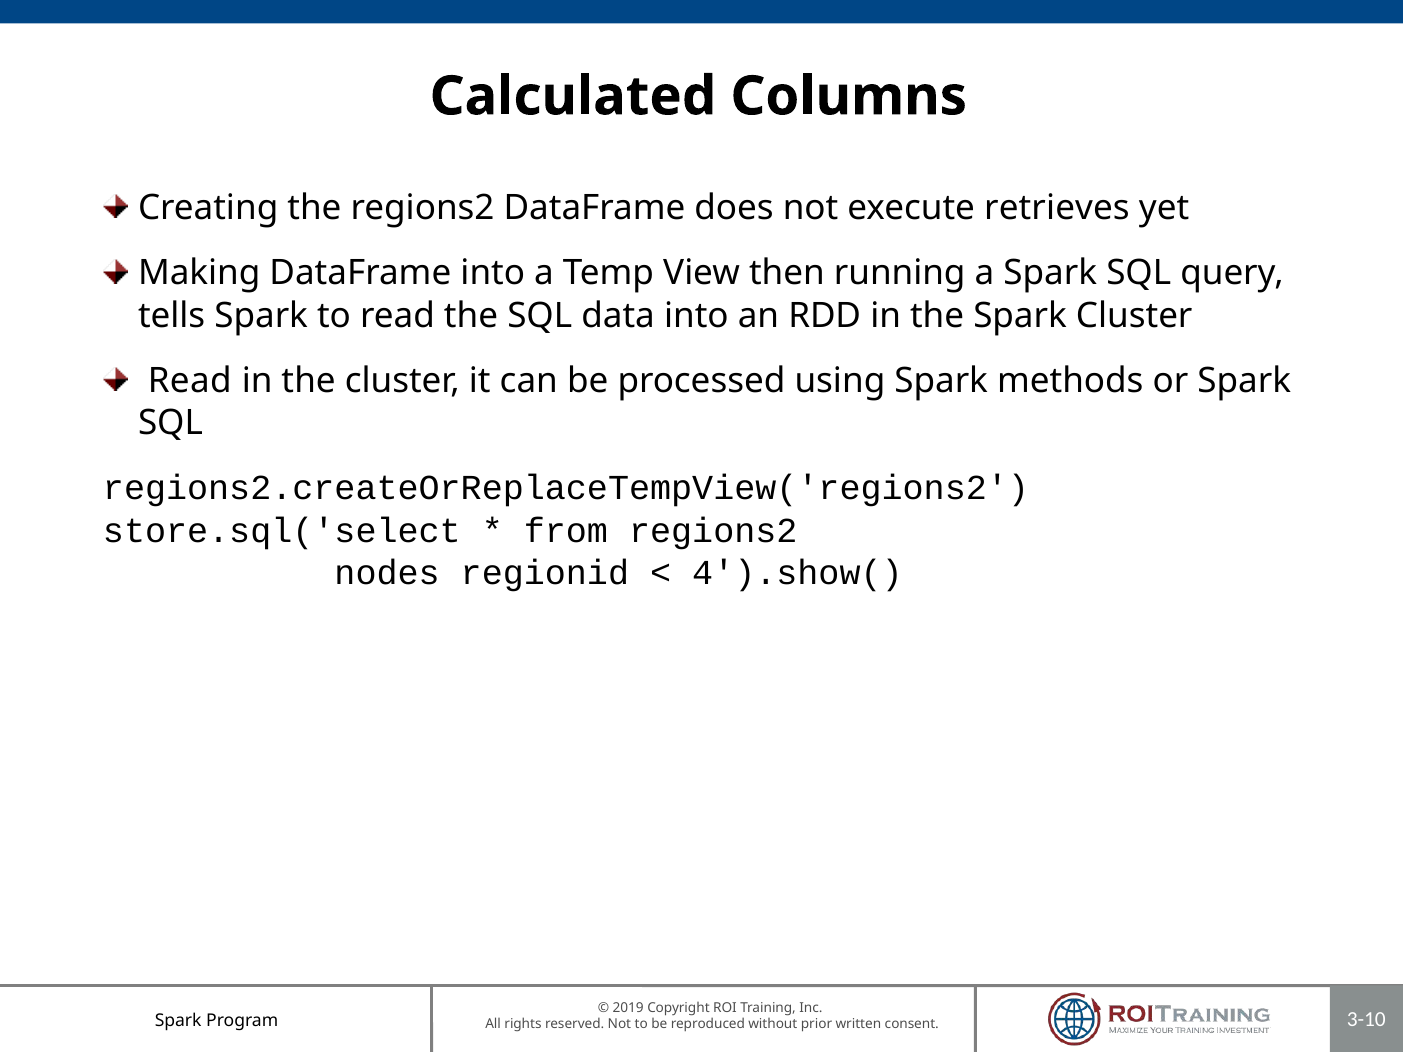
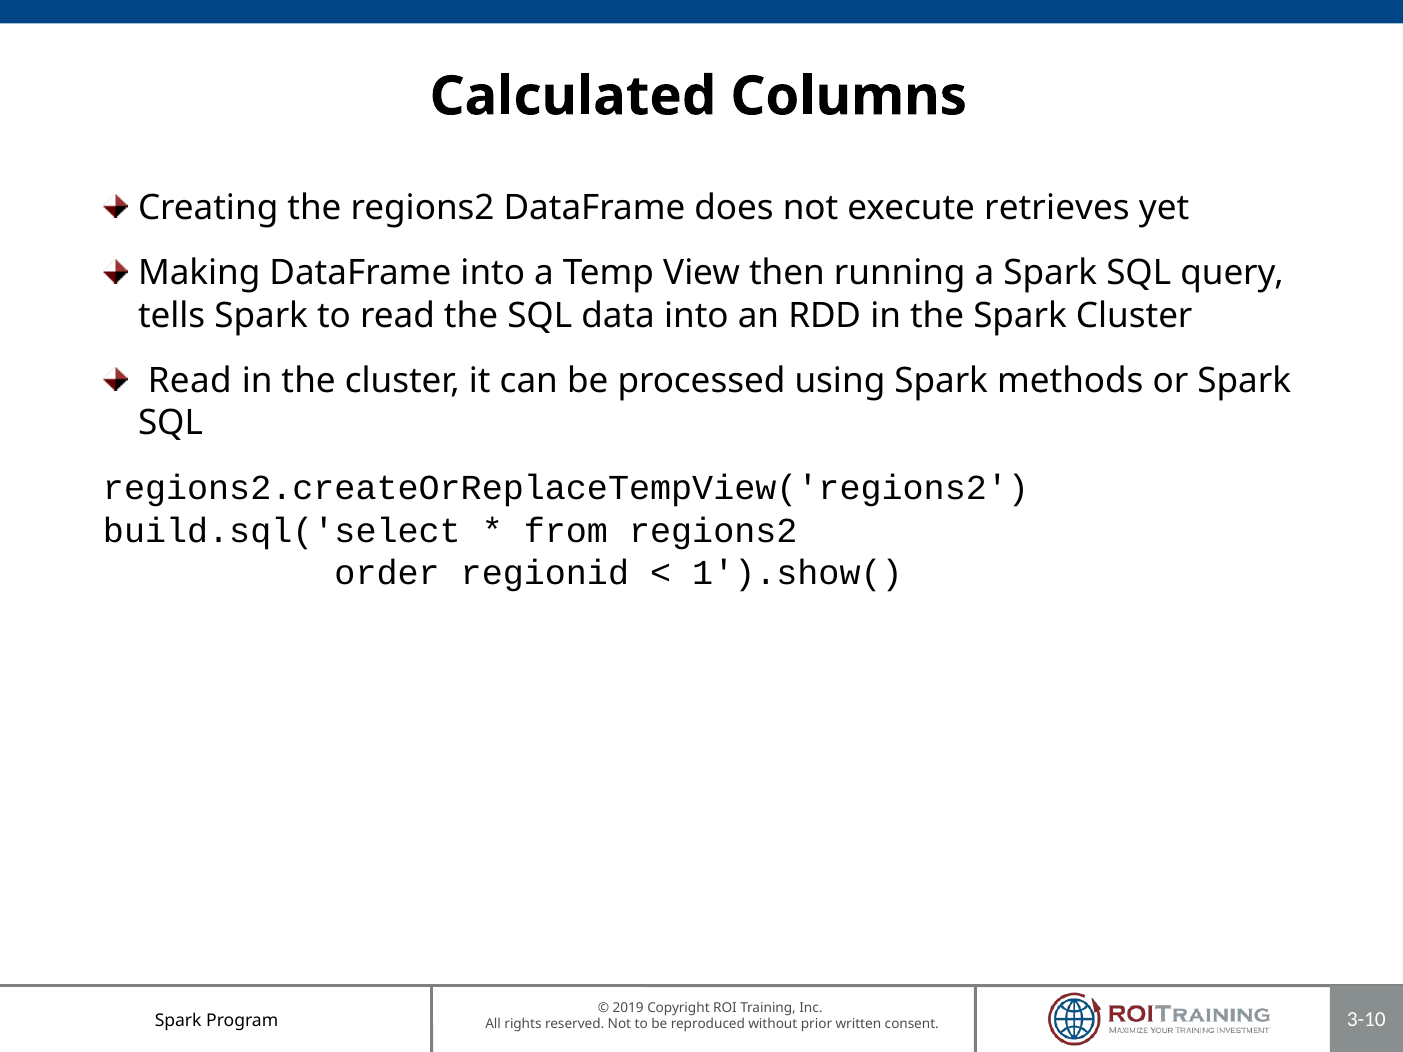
store.sql('select: store.sql('select -> build.sql('select
nodes: nodes -> order
4').show(: 4').show( -> 1').show(
